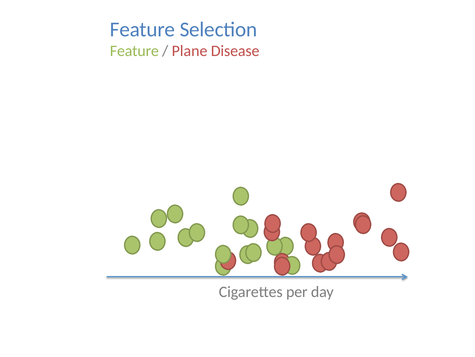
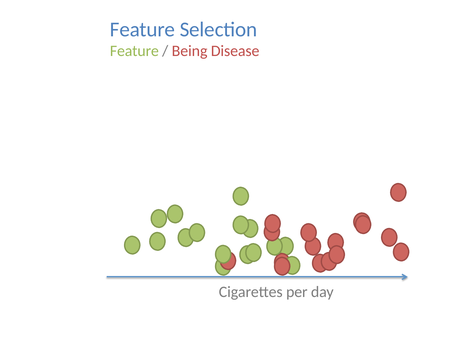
Plane: Plane -> Being
